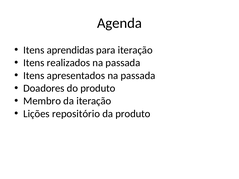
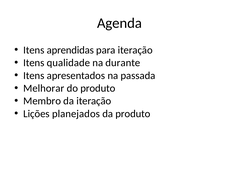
realizados: realizados -> qualidade
passada at (123, 63): passada -> durante
Doadores: Doadores -> Melhorar
repositório: repositório -> planejados
